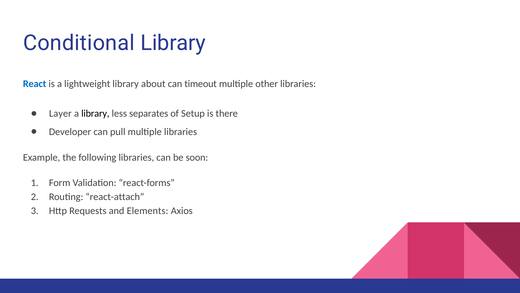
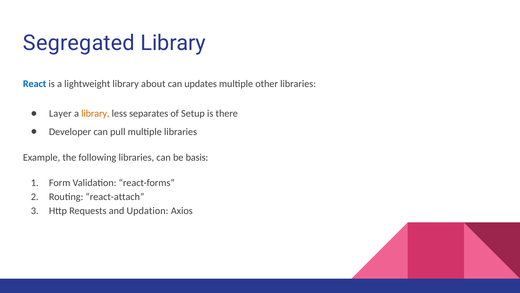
Conditional: Conditional -> Segregated
timeout: timeout -> updates
library at (95, 113) colour: black -> orange
soon: soon -> basis
Elements: Elements -> Updation
